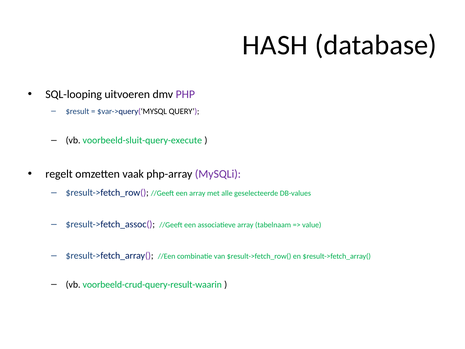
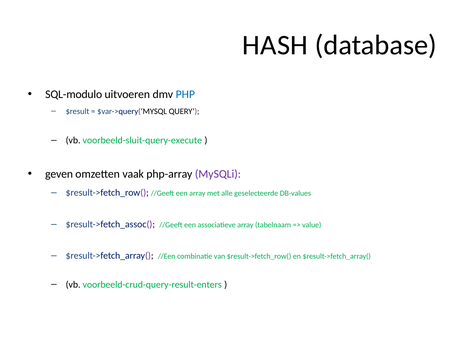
SQL-looping: SQL-looping -> SQL-modulo
PHP colour: purple -> blue
regelt: regelt -> geven
voorbeeld-crud-query-result-waarin: voorbeeld-crud-query-result-waarin -> voorbeeld-crud-query-result-enters
